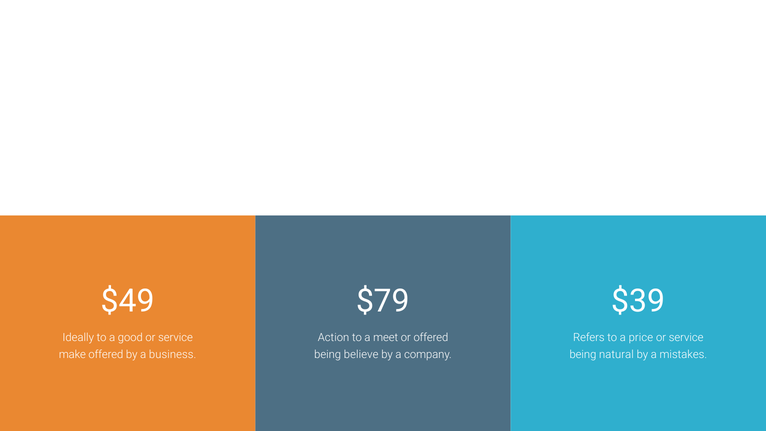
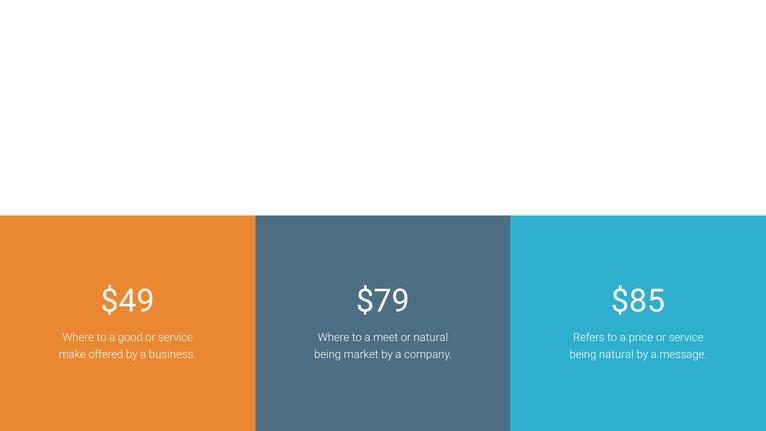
$39: $39 -> $85
Ideally at (78, 337): Ideally -> Where
Action at (334, 337): Action -> Where
or offered: offered -> natural
believe: believe -> market
mistakes: mistakes -> message
